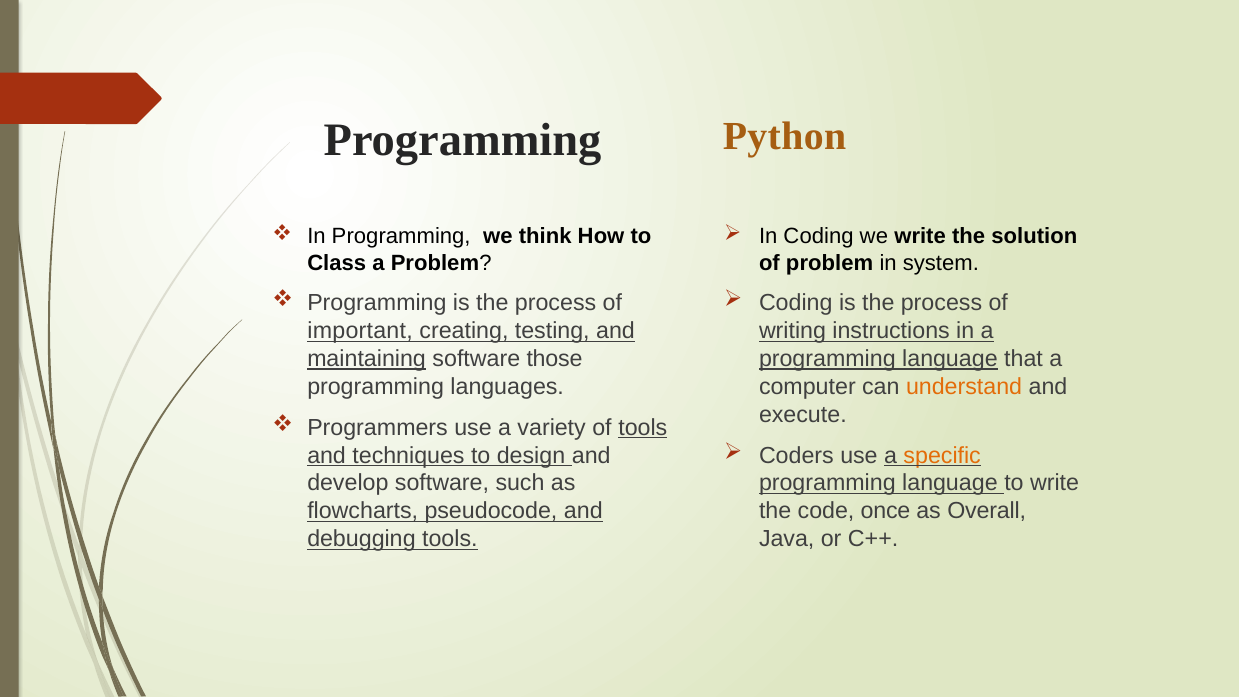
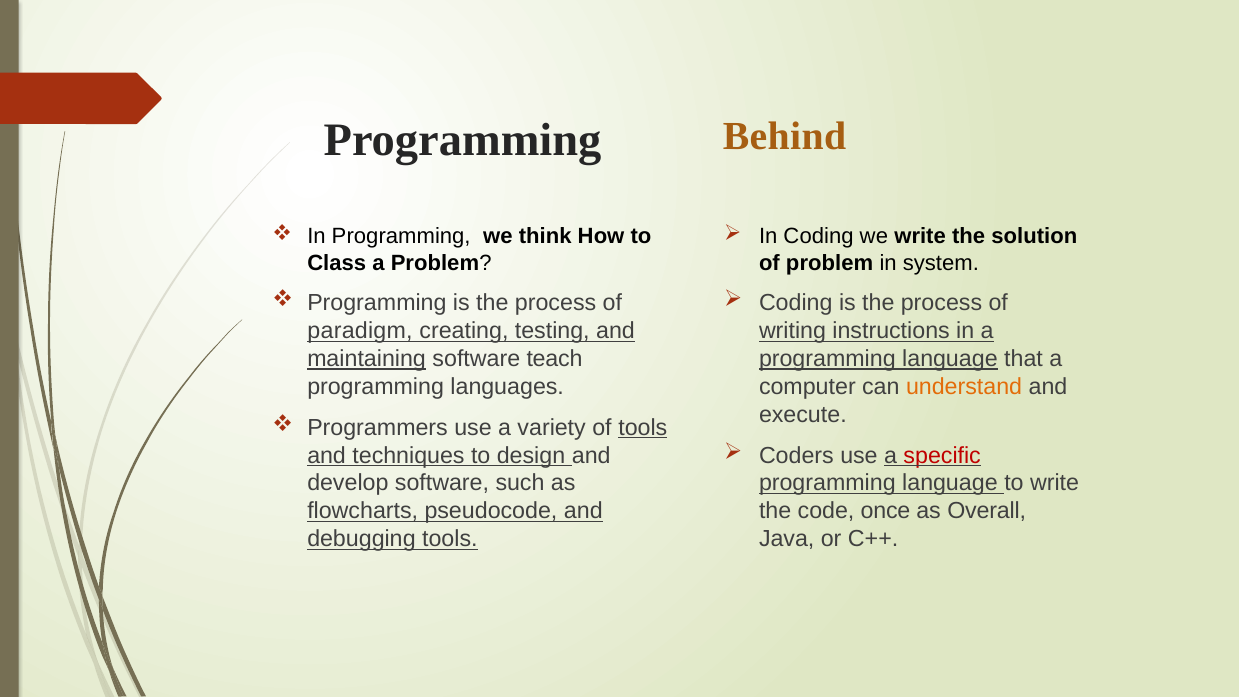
Python: Python -> Behind
important: important -> paradigm
those: those -> teach
specific colour: orange -> red
